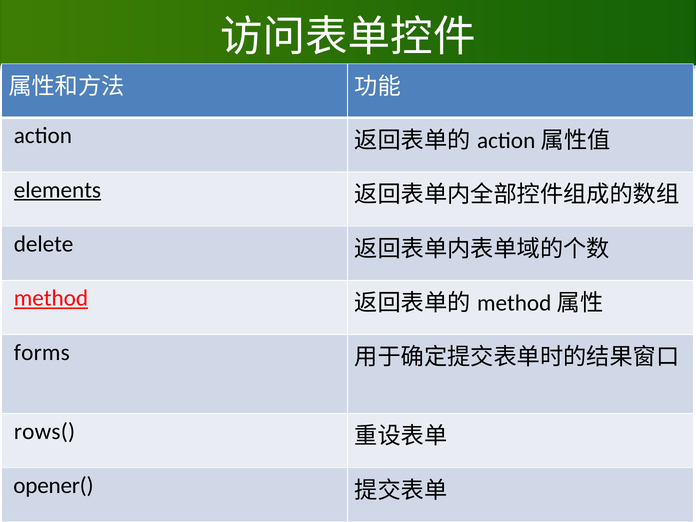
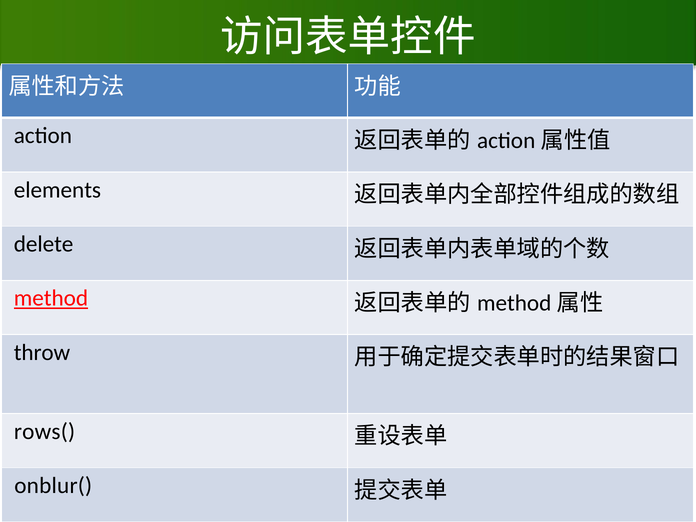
elements underline: present -> none
forms: forms -> throw
opener(: opener( -> onblur(
